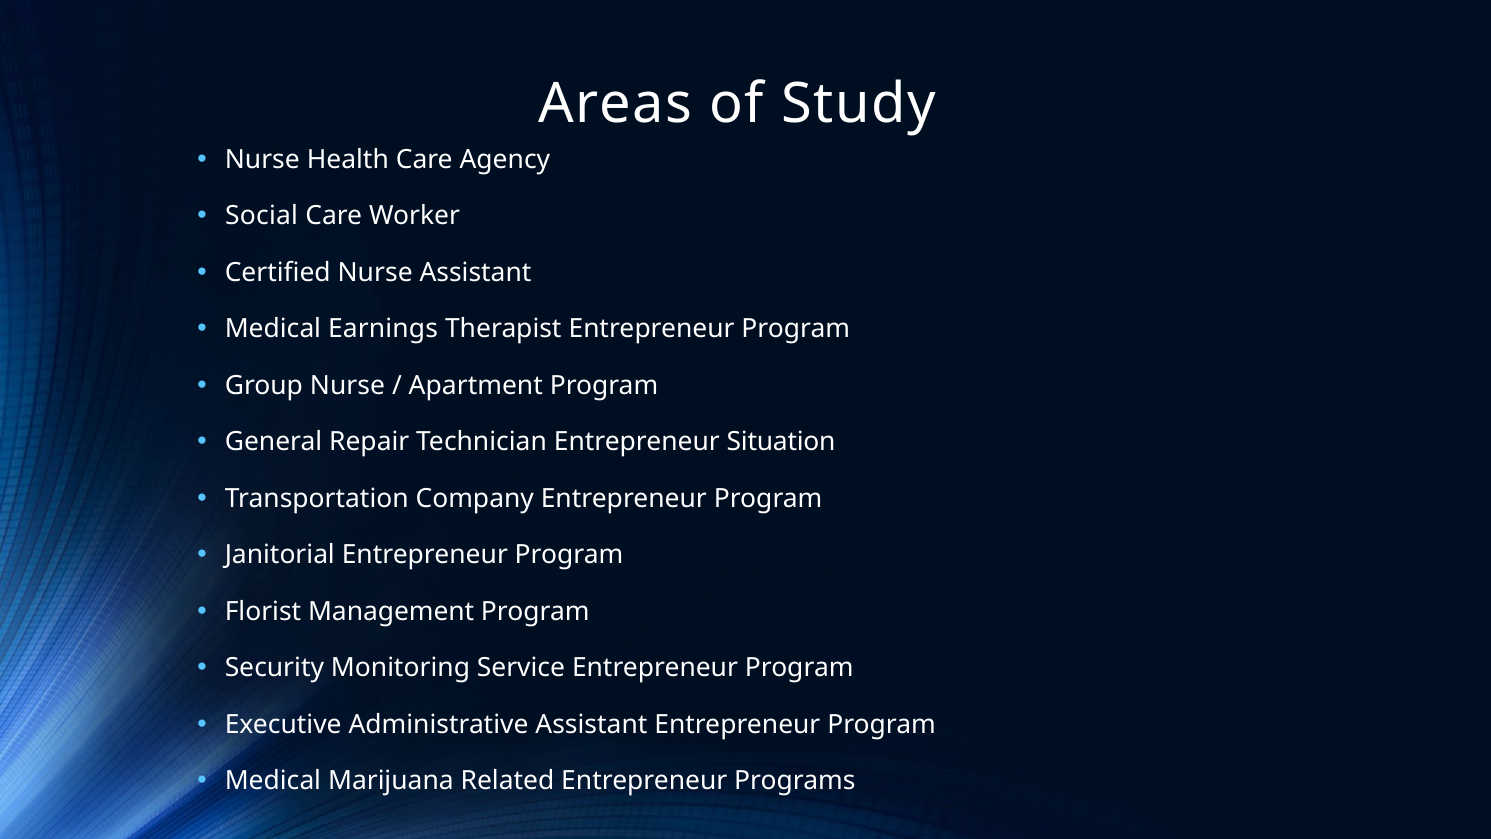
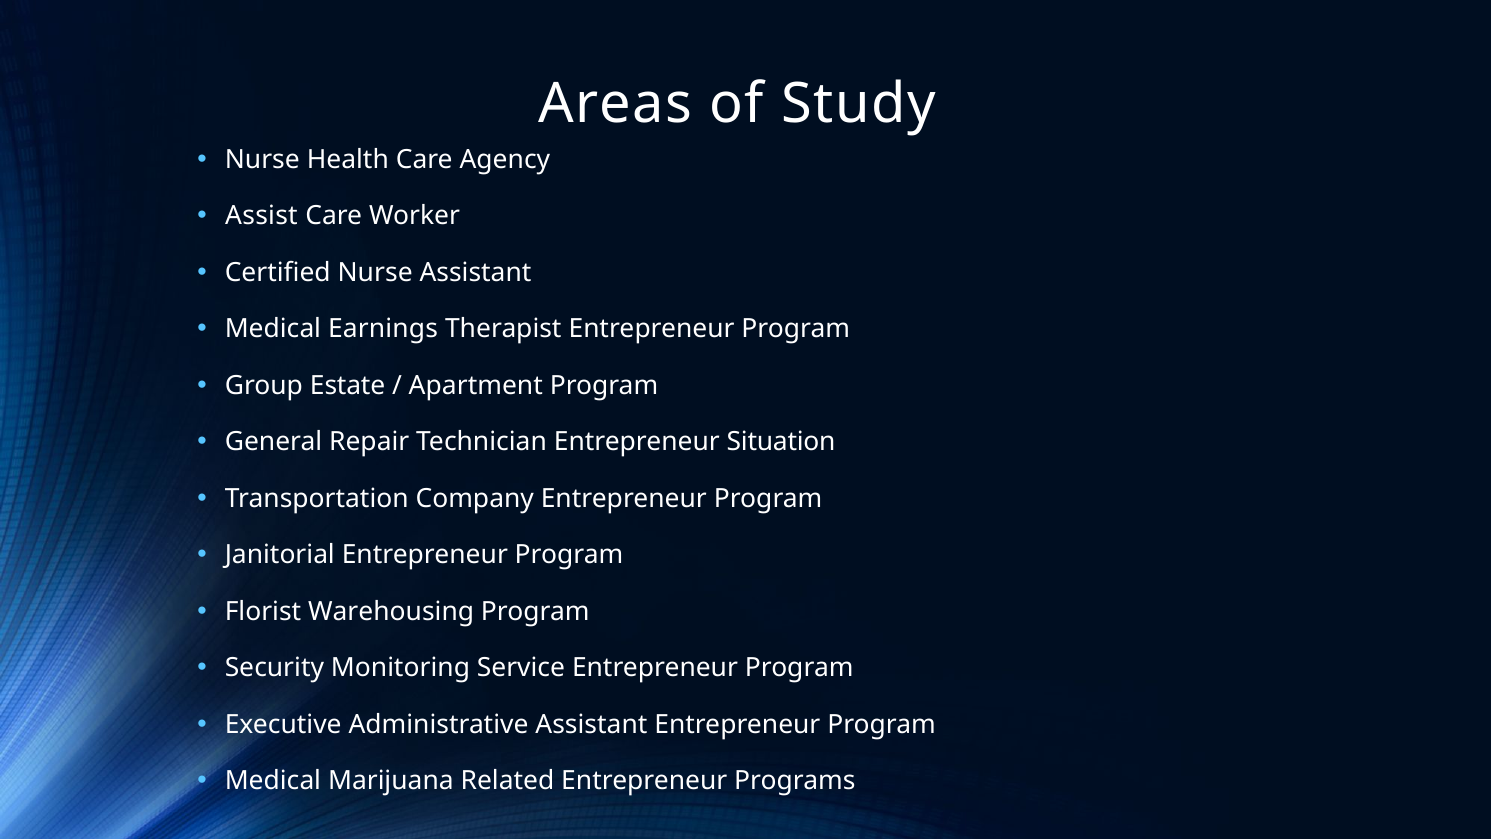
Social: Social -> Assist
Group Nurse: Nurse -> Estate
Management: Management -> Warehousing
